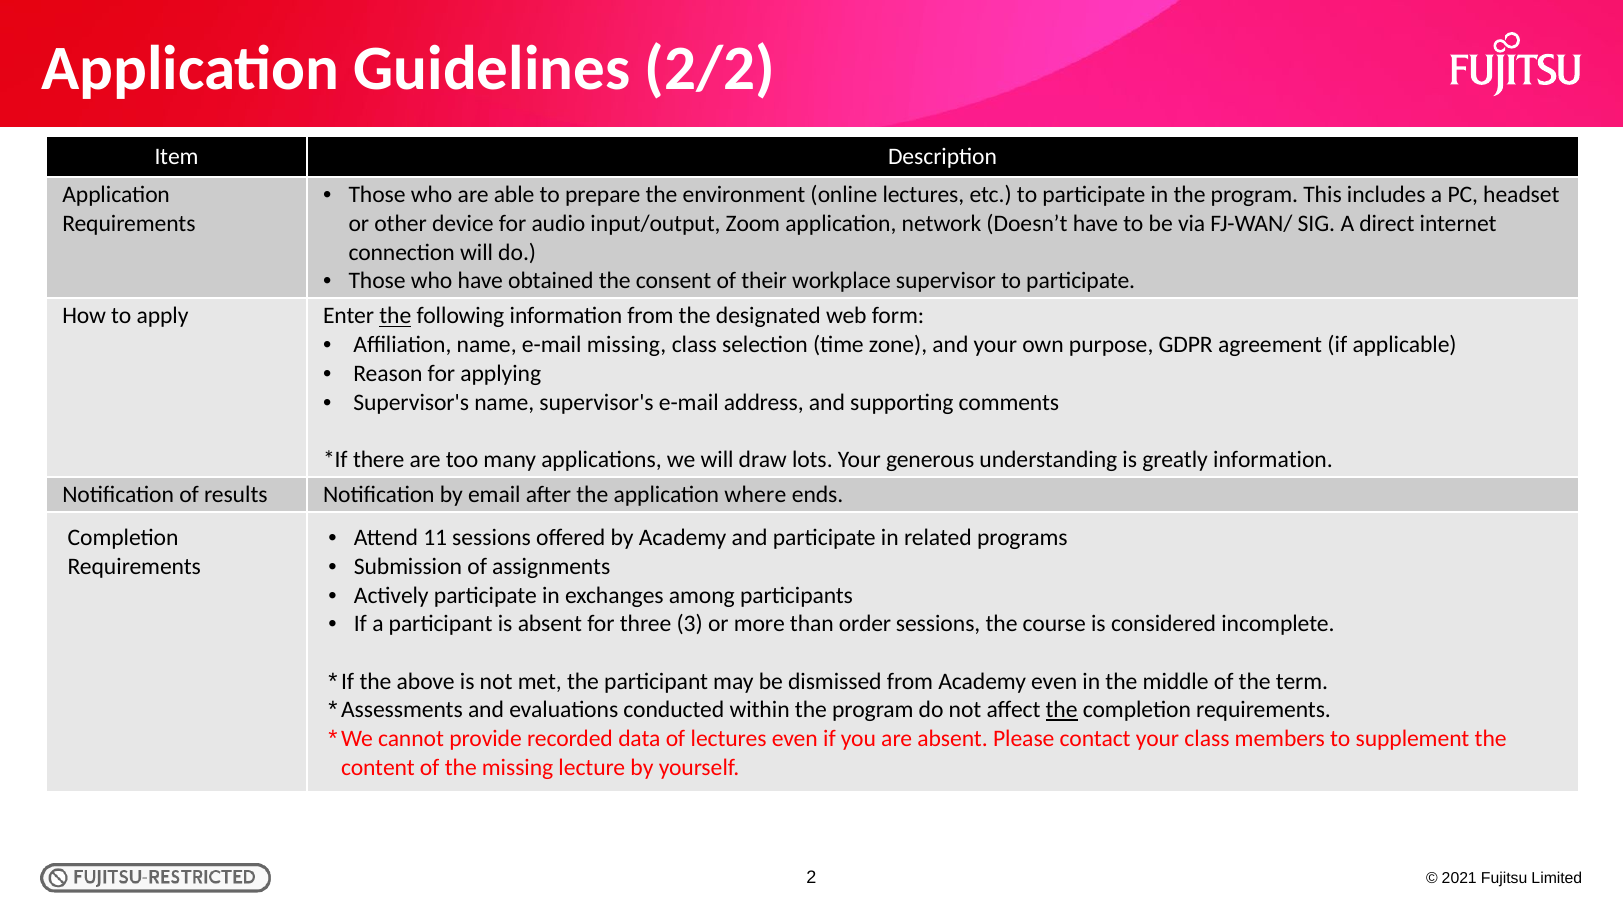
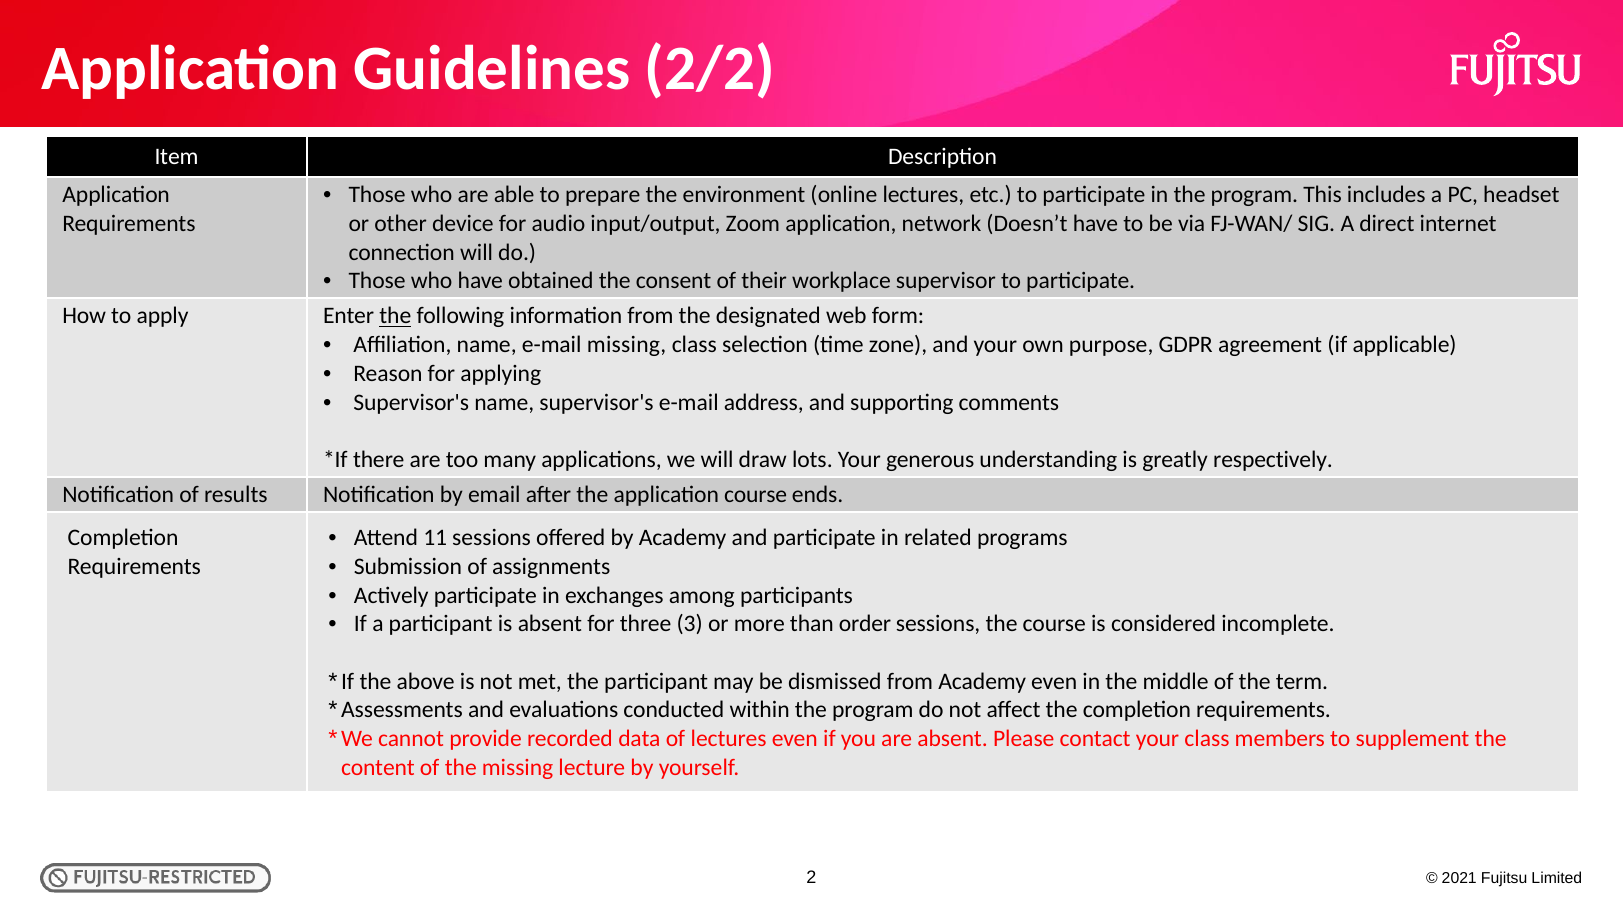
greatly information: information -> respectively
application where: where -> course
the at (1062, 710) underline: present -> none
